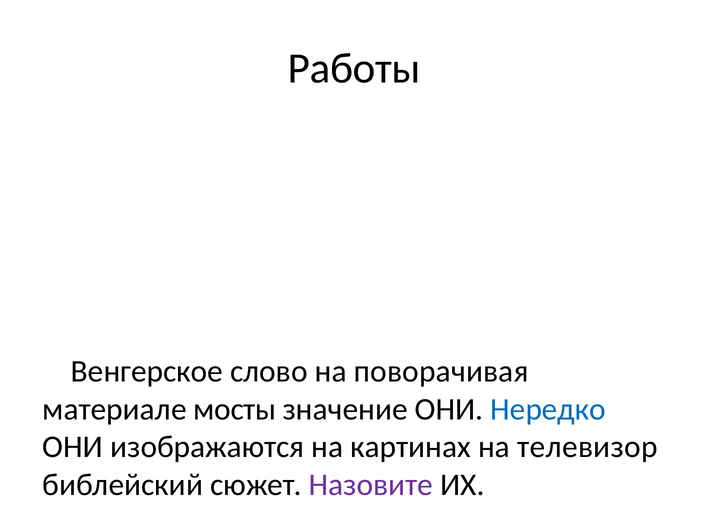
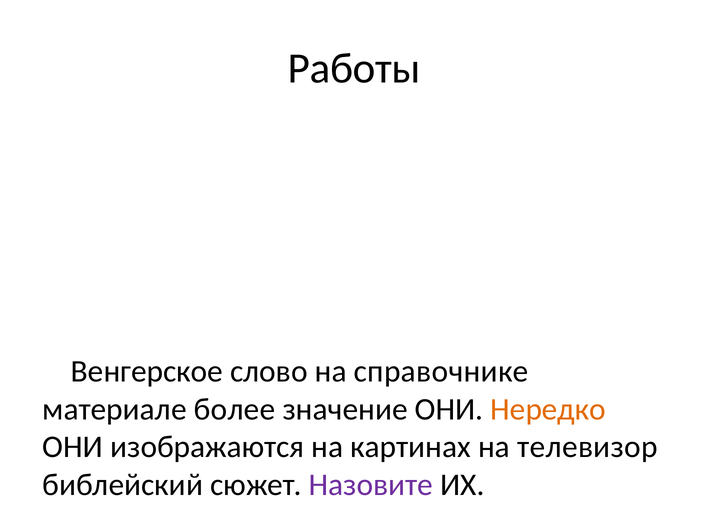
поворачивая: поворачивая -> справочнике
мосты: мосты -> более
Нередко colour: blue -> orange
